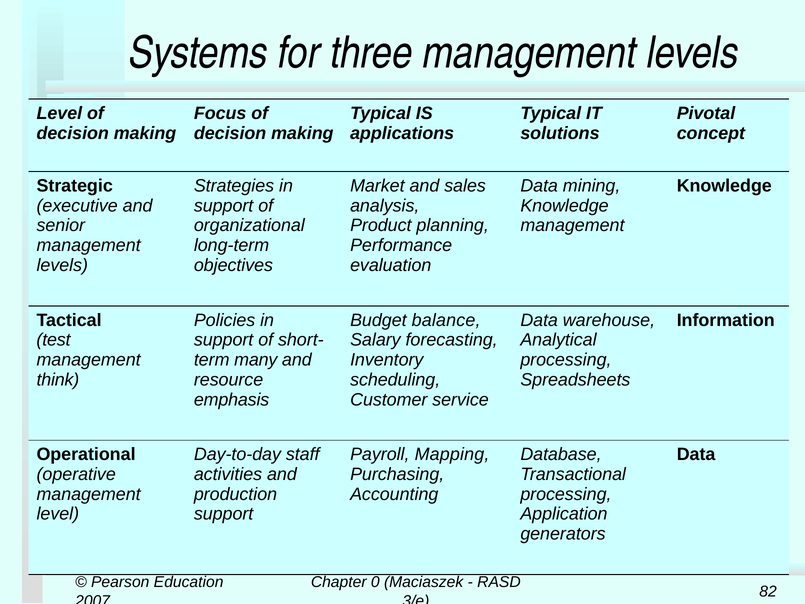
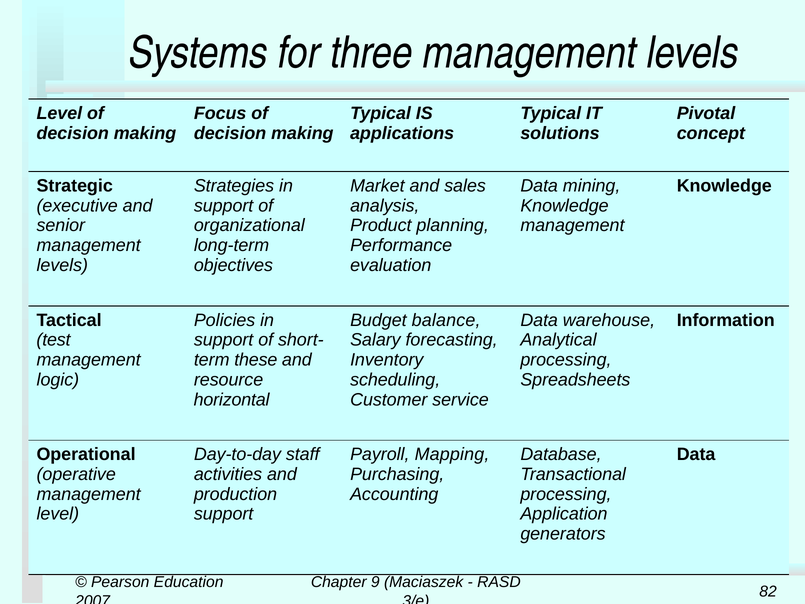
many: many -> these
think: think -> logic
emphasis: emphasis -> horizontal
0: 0 -> 9
